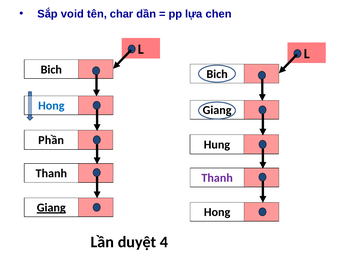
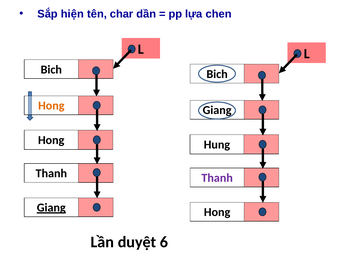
void: void -> hiện
Hong at (51, 106) colour: blue -> orange
Phần at (51, 140): Phần -> Hong
4: 4 -> 6
